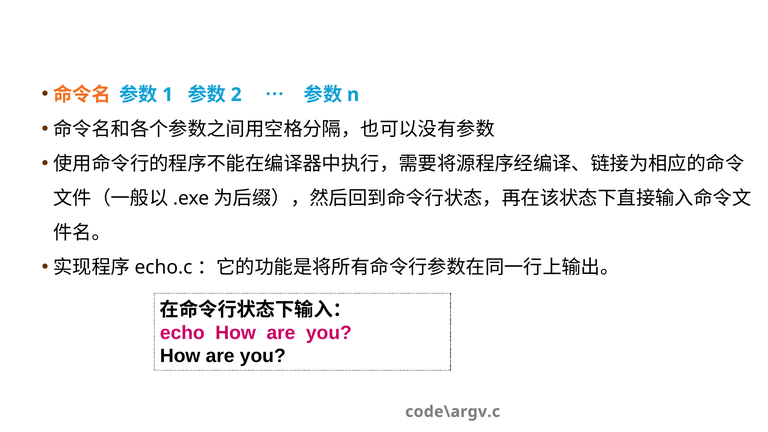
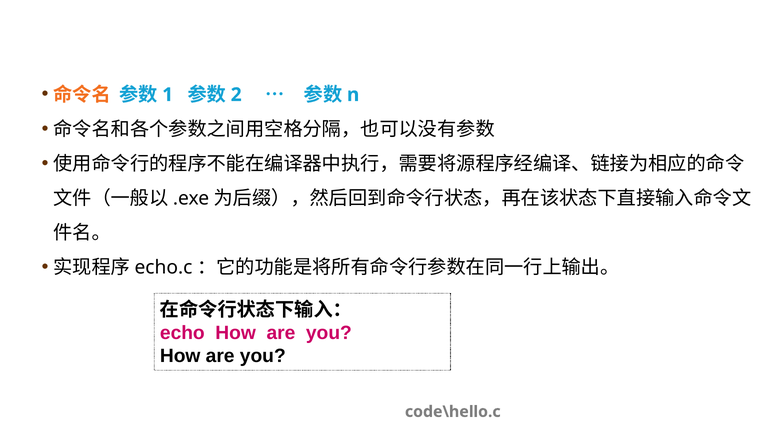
code\argv.c: code\argv.c -> code\hello.c
